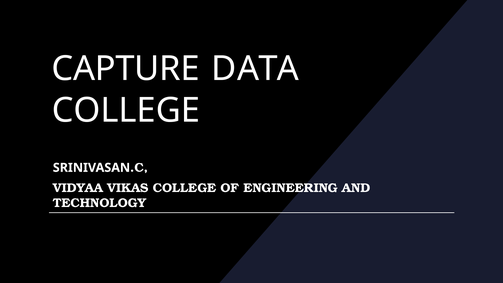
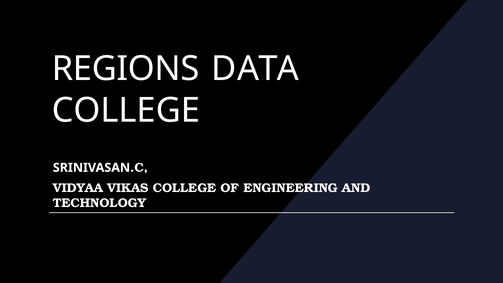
CAPTURE: CAPTURE -> REGIONS
